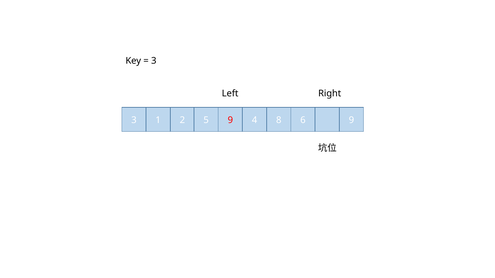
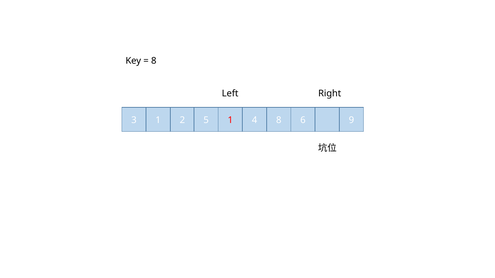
3 at (154, 61): 3 -> 8
5 9: 9 -> 1
